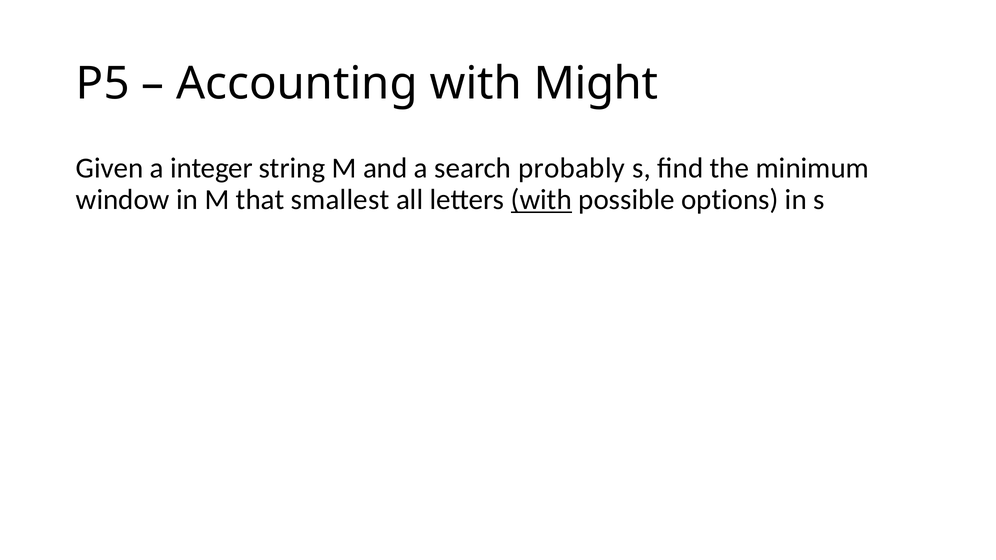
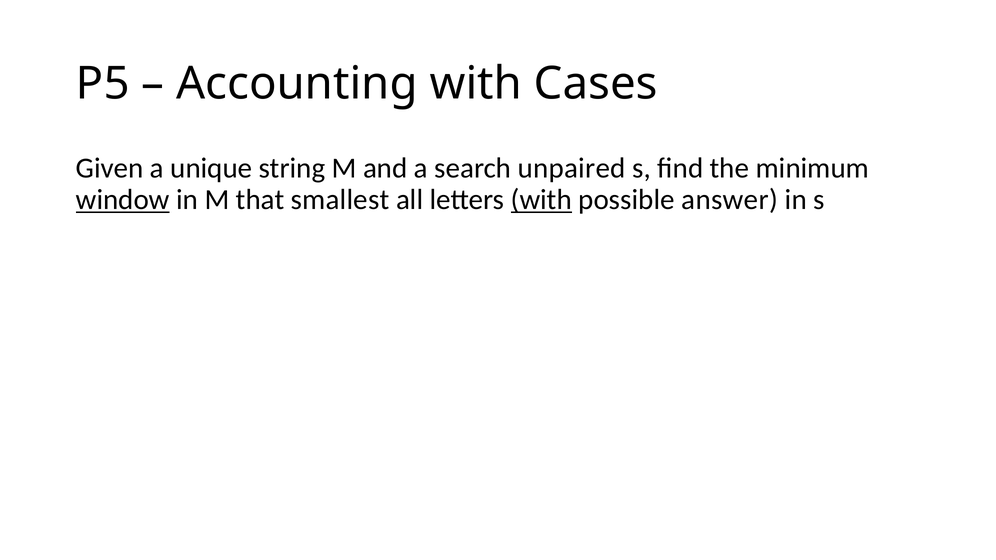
Might: Might -> Cases
integer: integer -> unique
probably: probably -> unpaired
window underline: none -> present
options: options -> answer
